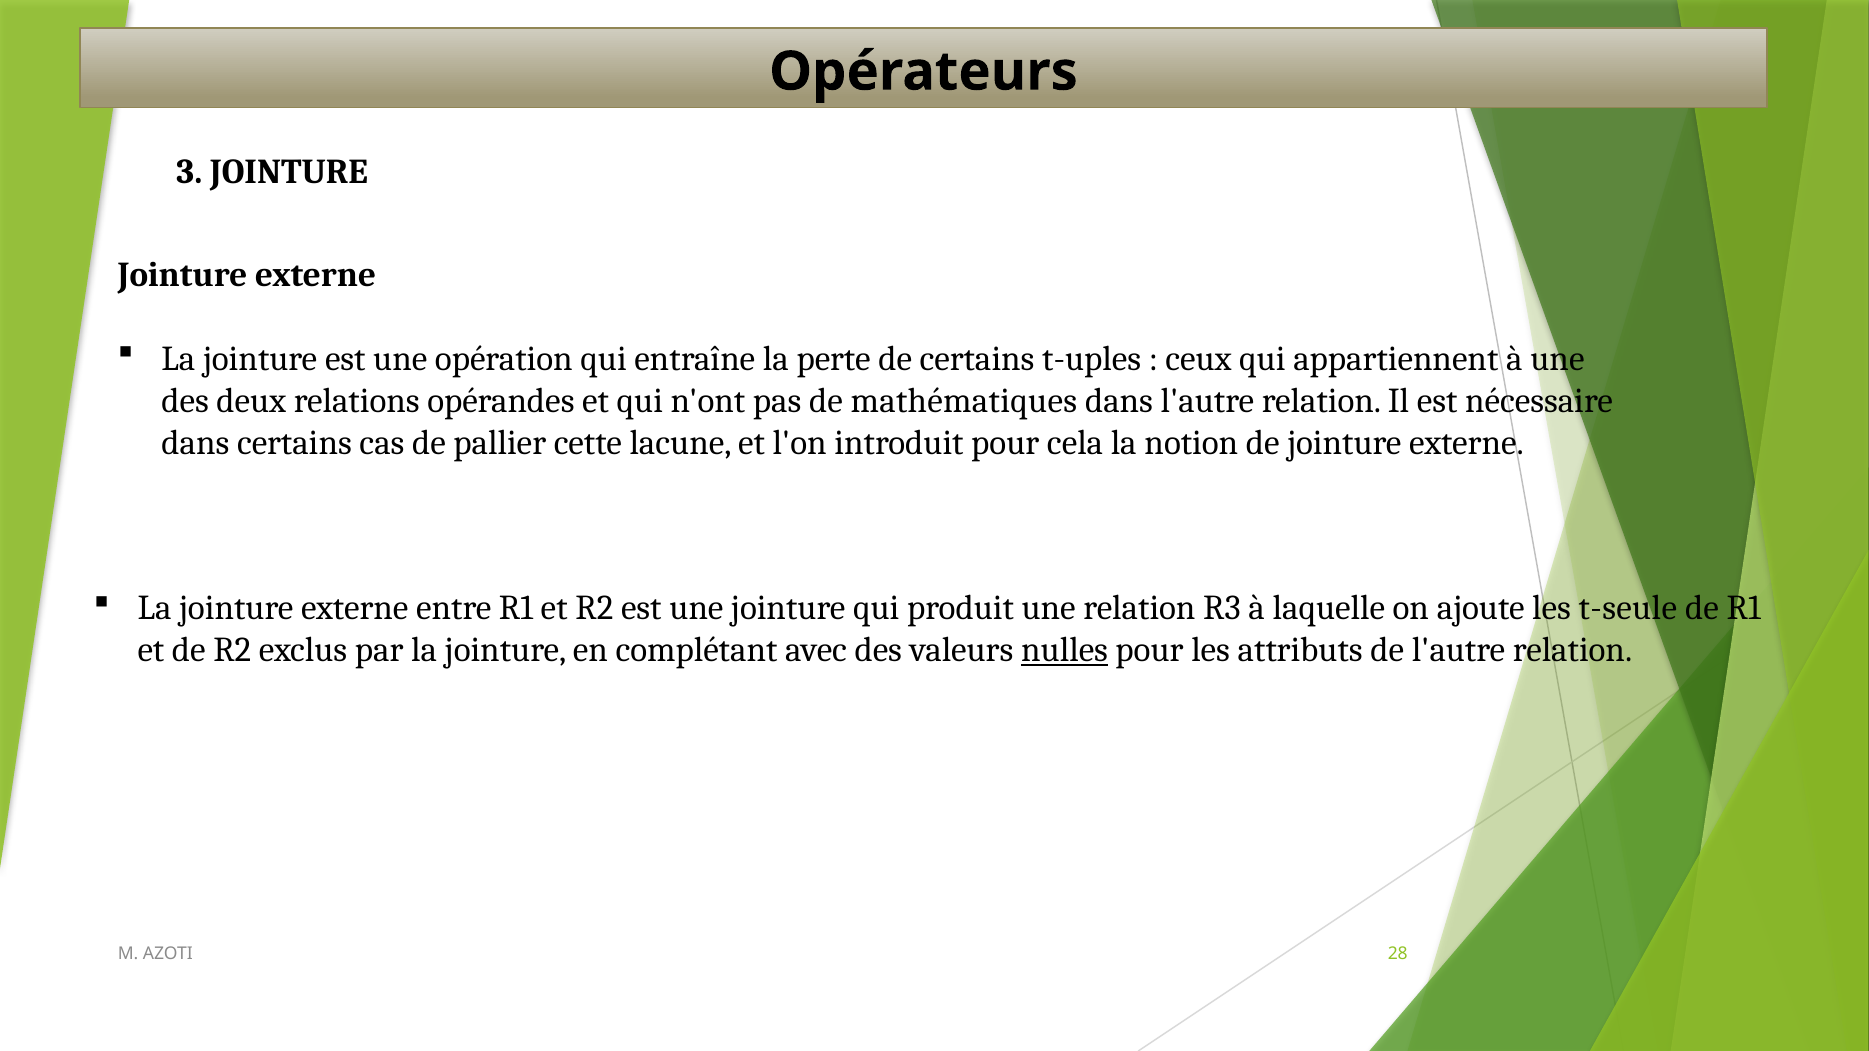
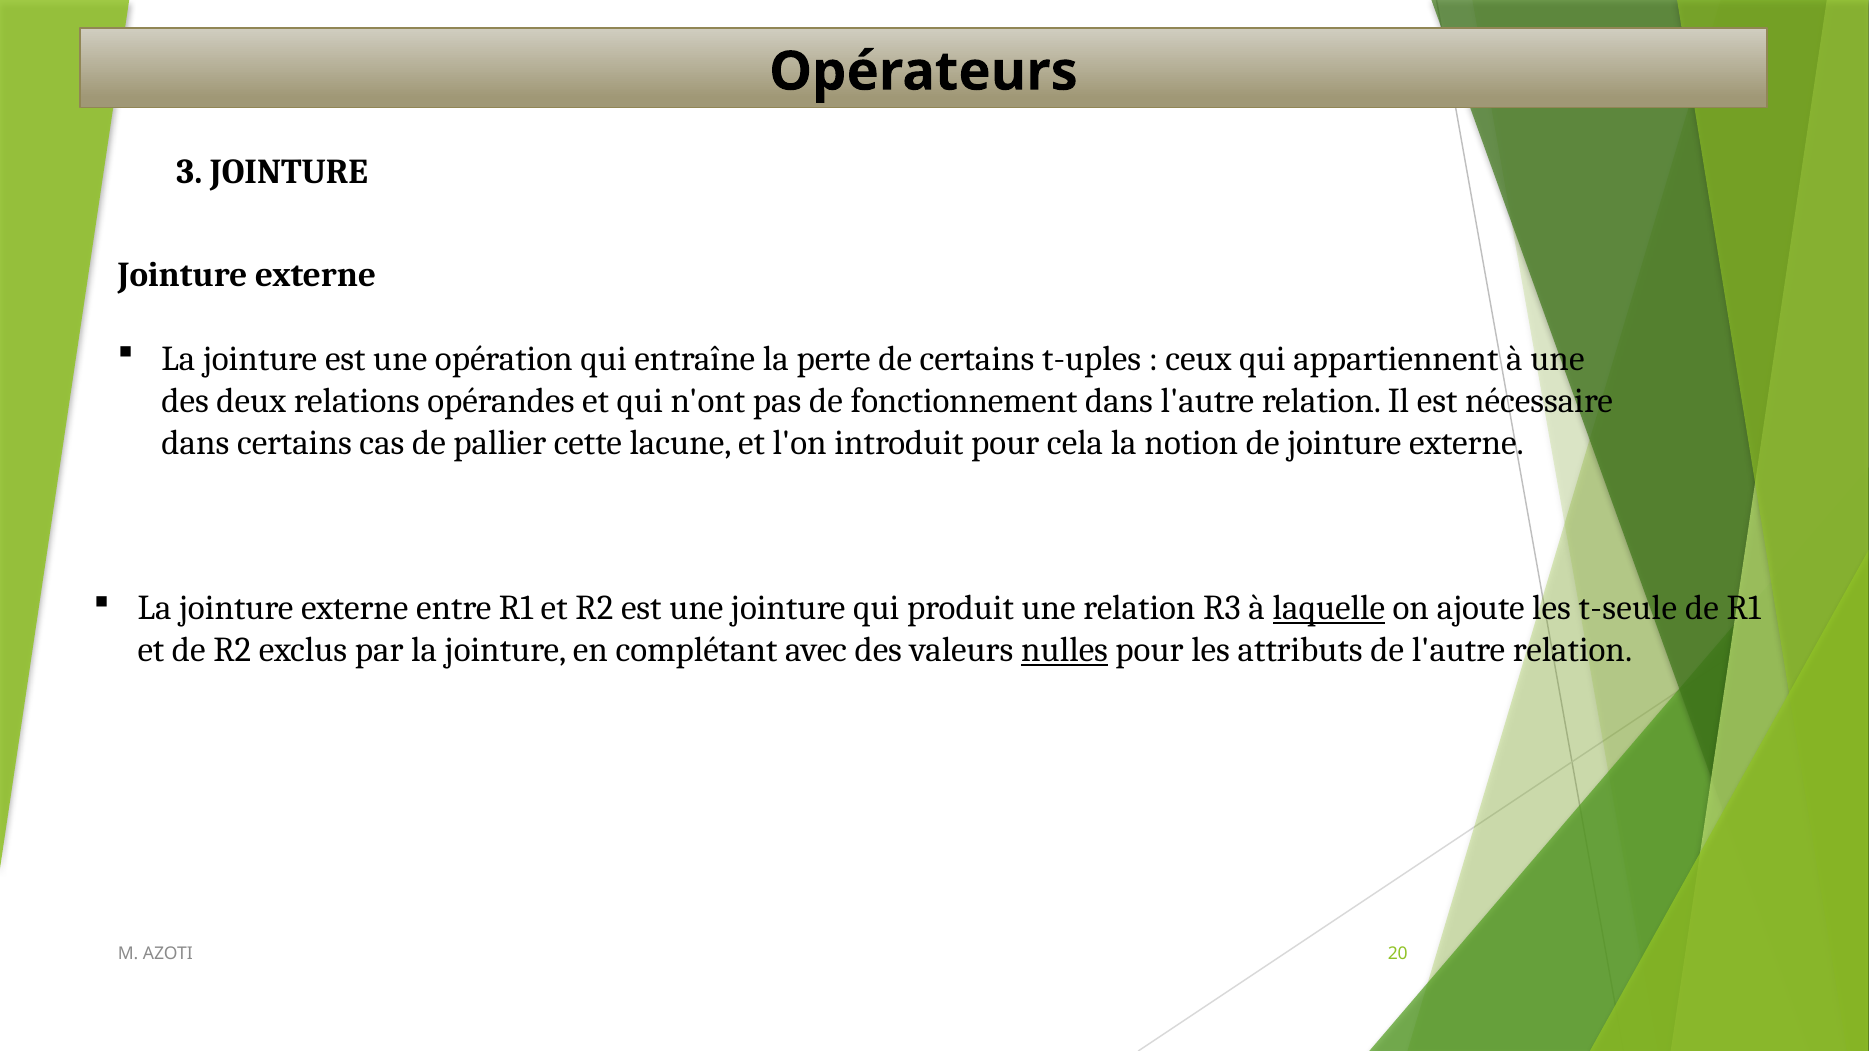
mathématiques: mathématiques -> fonctionnement
laquelle underline: none -> present
28: 28 -> 20
